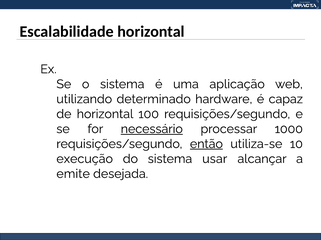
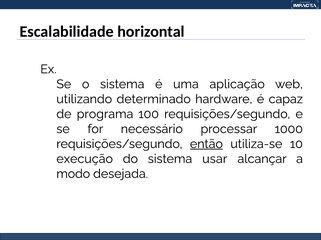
de horizontal: horizontal -> programa
necessário underline: present -> none
emite: emite -> modo
